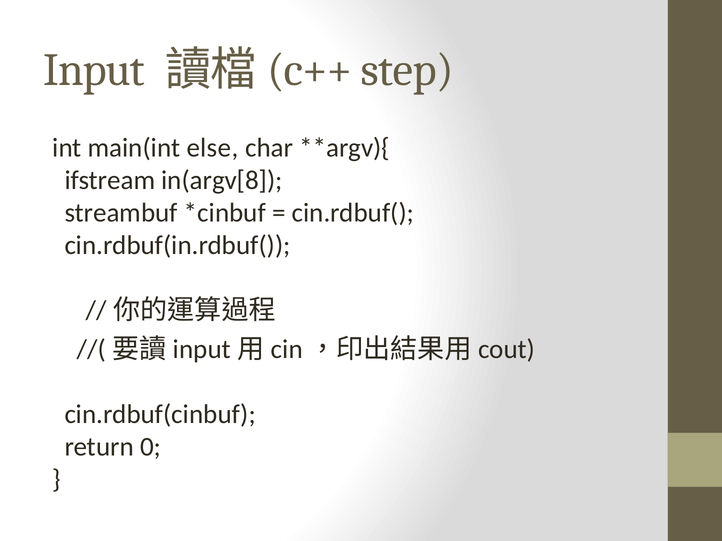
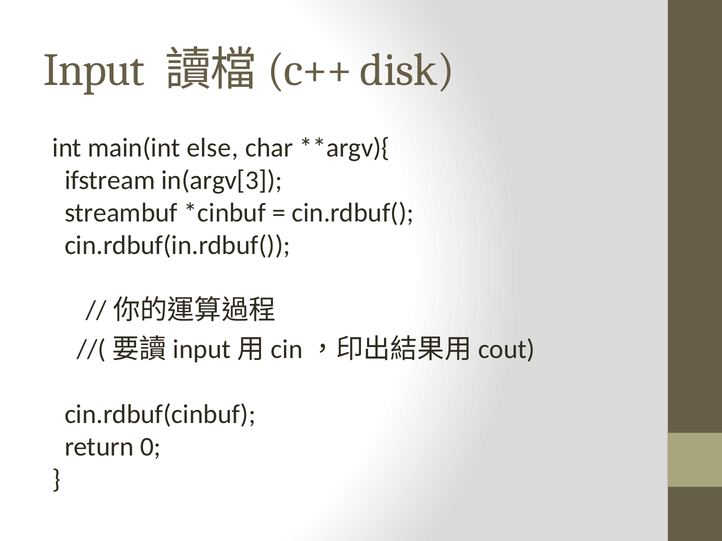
step: step -> disk
in(argv[8: in(argv[8 -> in(argv[3
